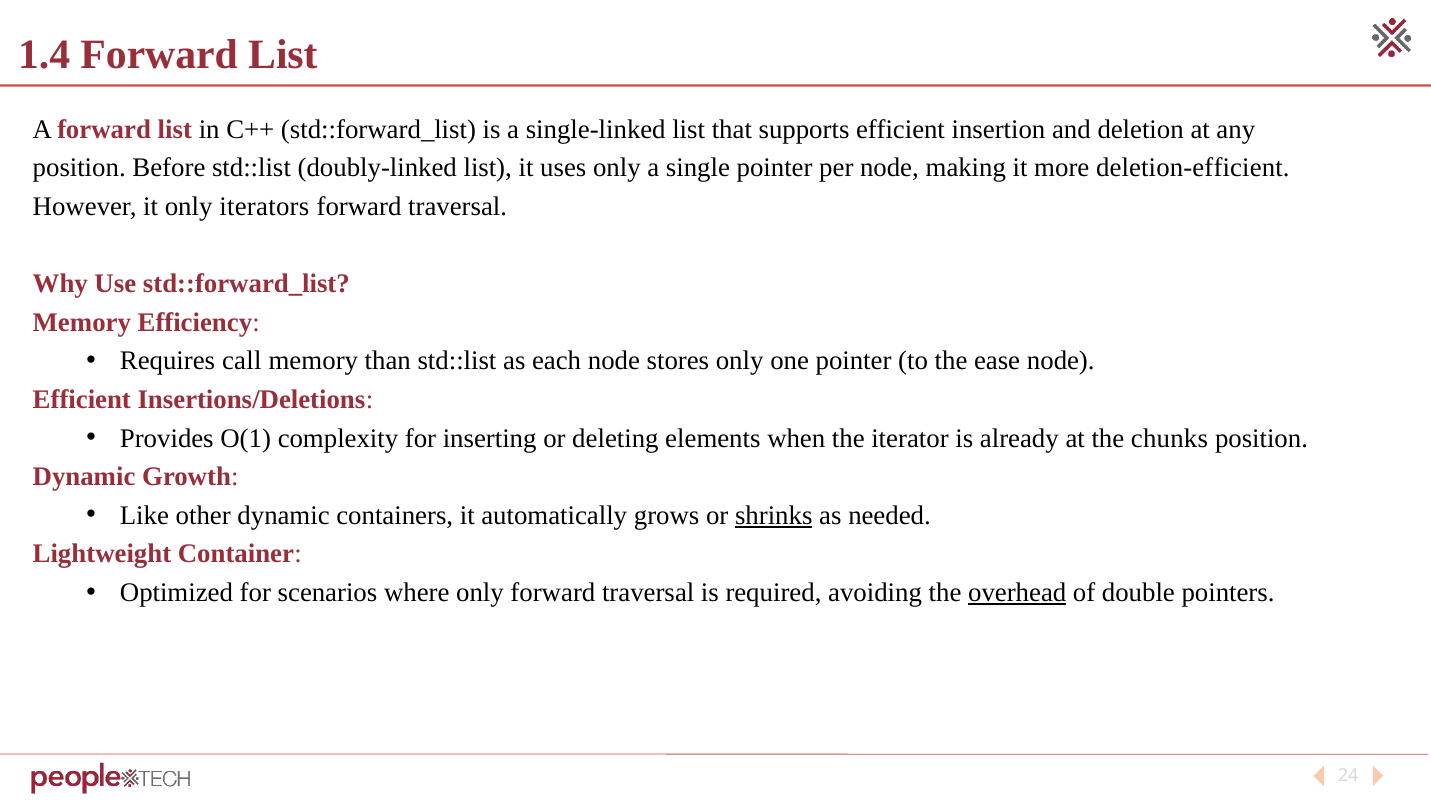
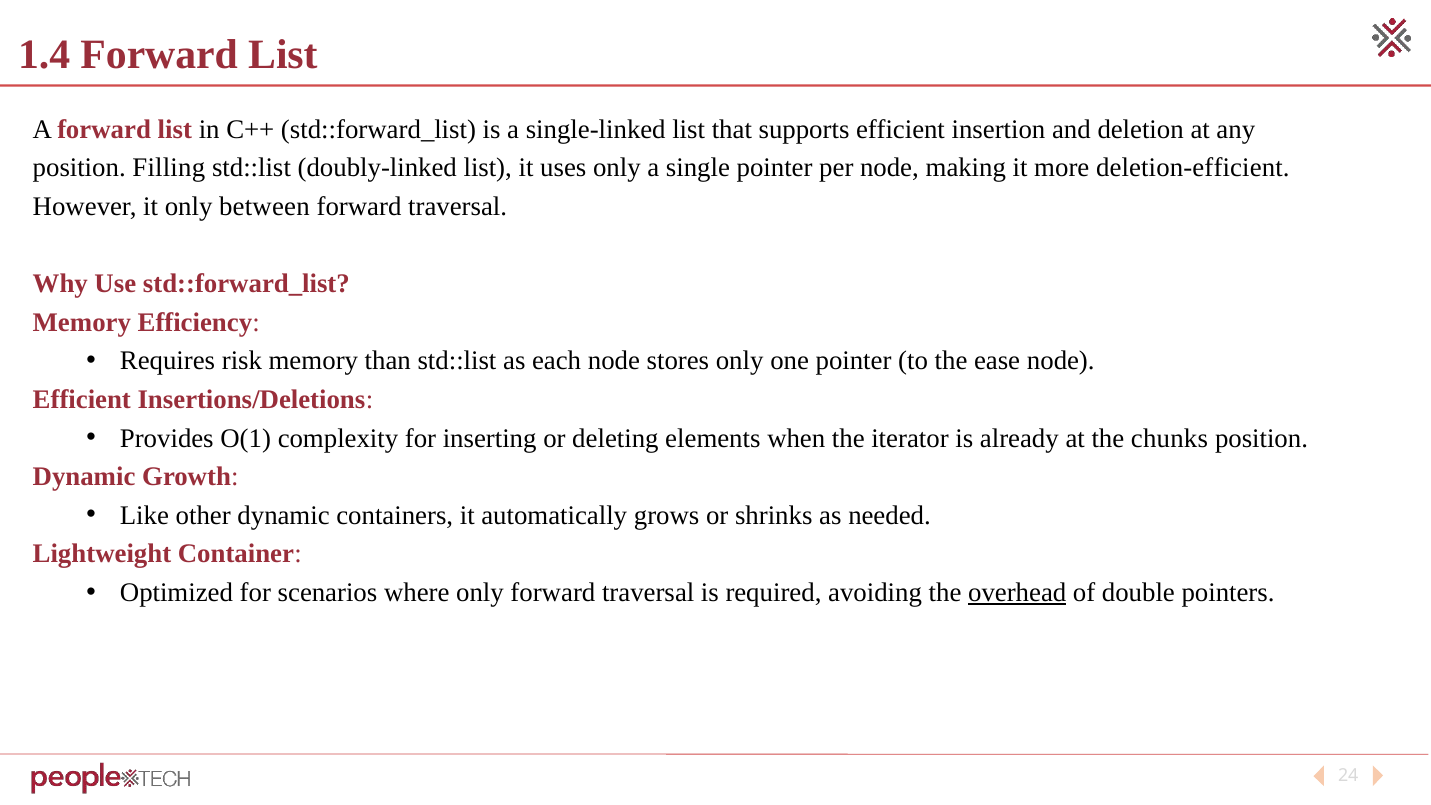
Before: Before -> Filling
iterators: iterators -> between
call: call -> risk
shrinks underline: present -> none
